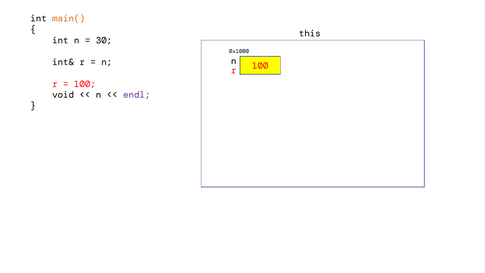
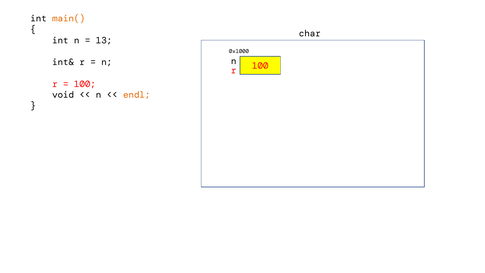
this: this -> char
30: 30 -> 13
endl colour: purple -> orange
